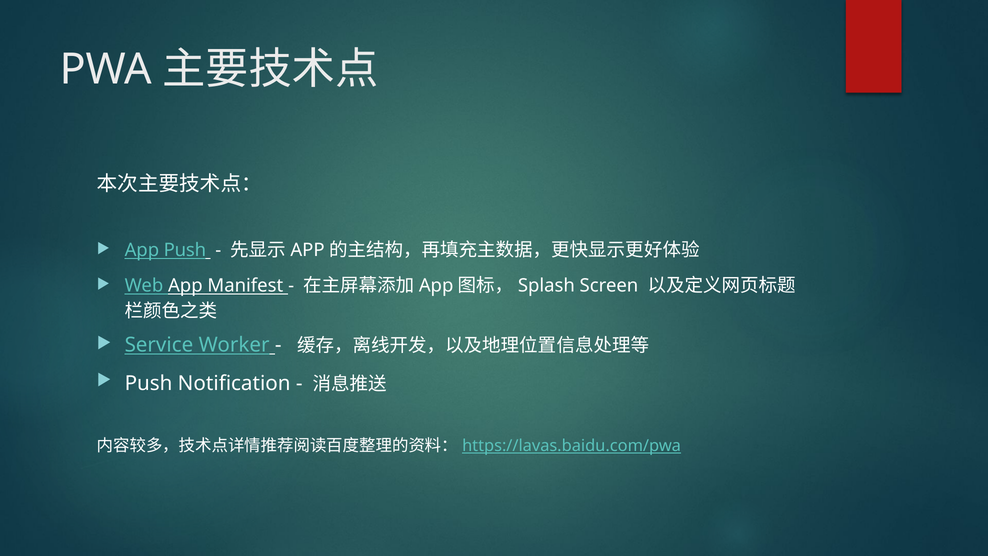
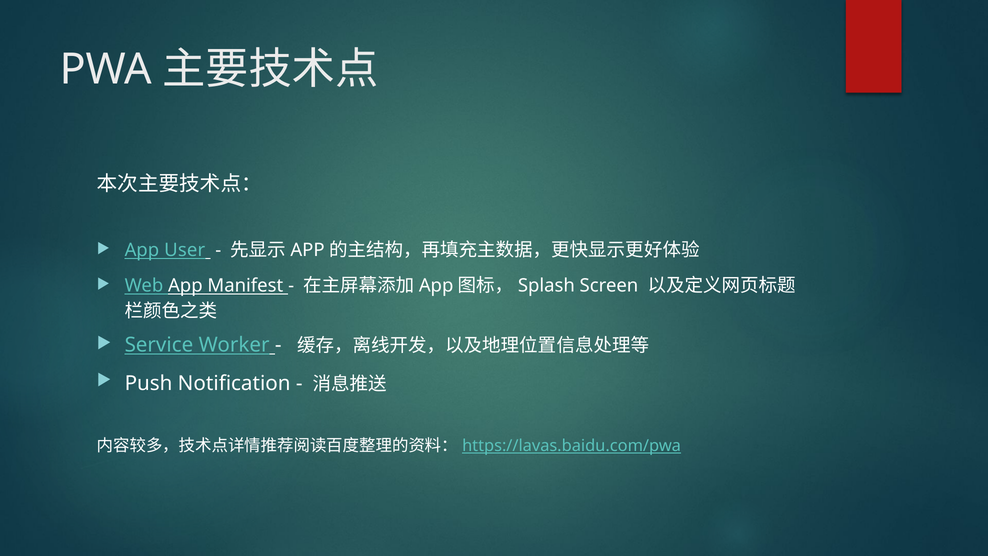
App Push: Push -> User
